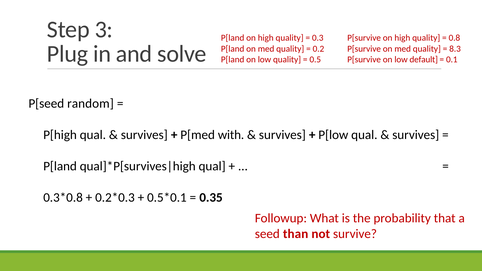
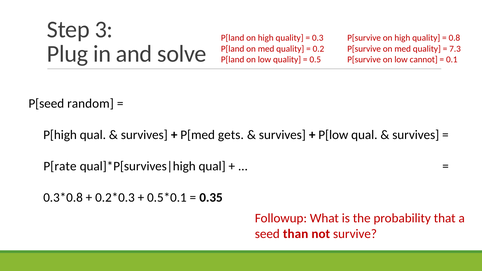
8.3: 8.3 -> 7.3
default: default -> cannot
with: with -> gets
P[land at (60, 166): P[land -> P[rate
